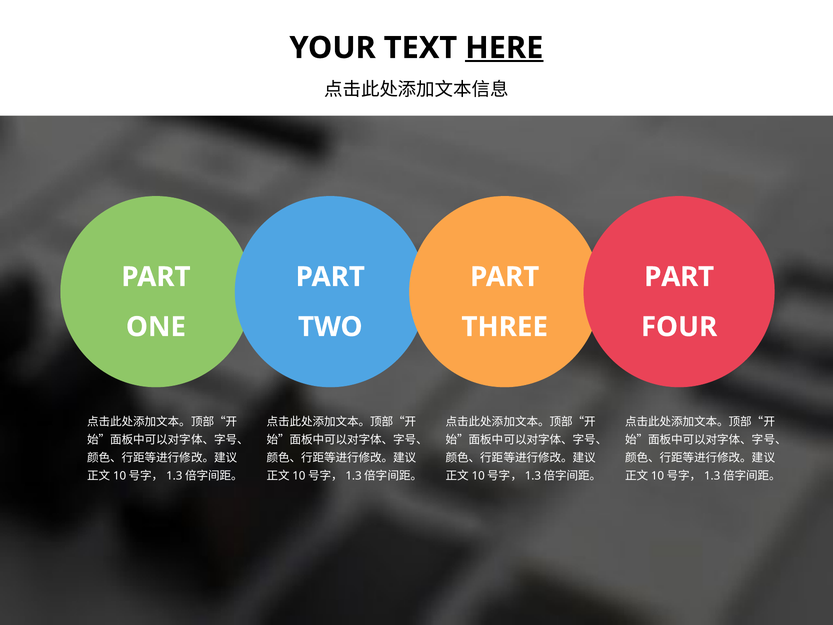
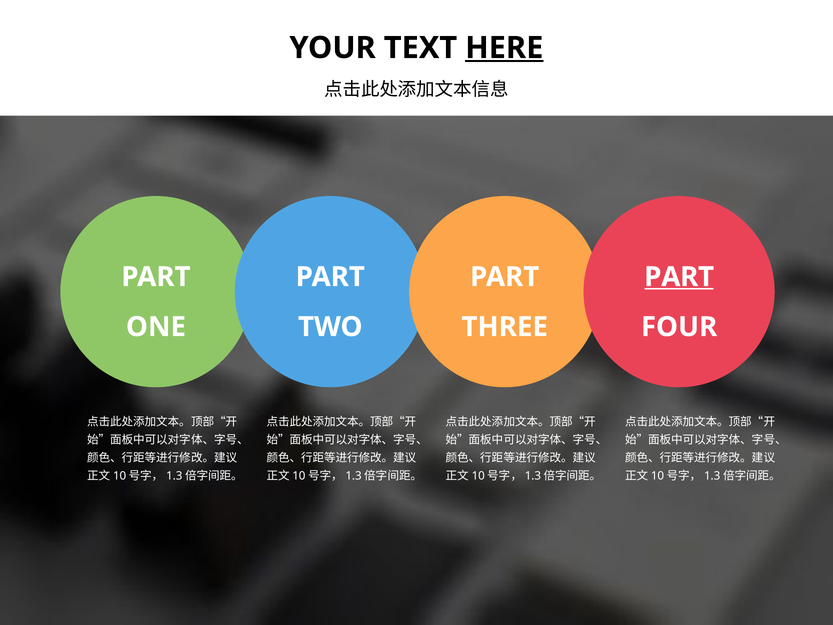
PART at (679, 277) underline: none -> present
